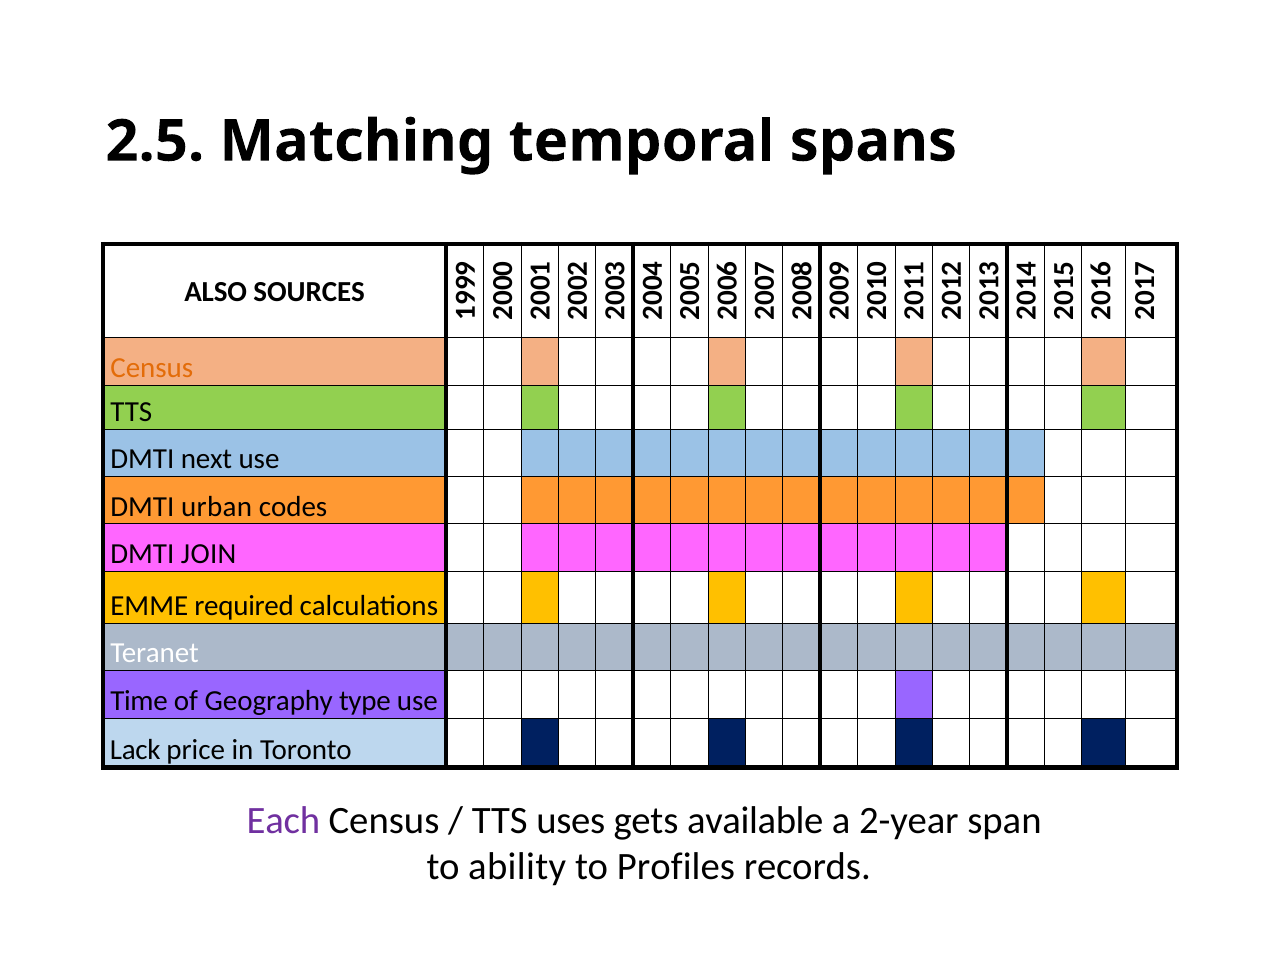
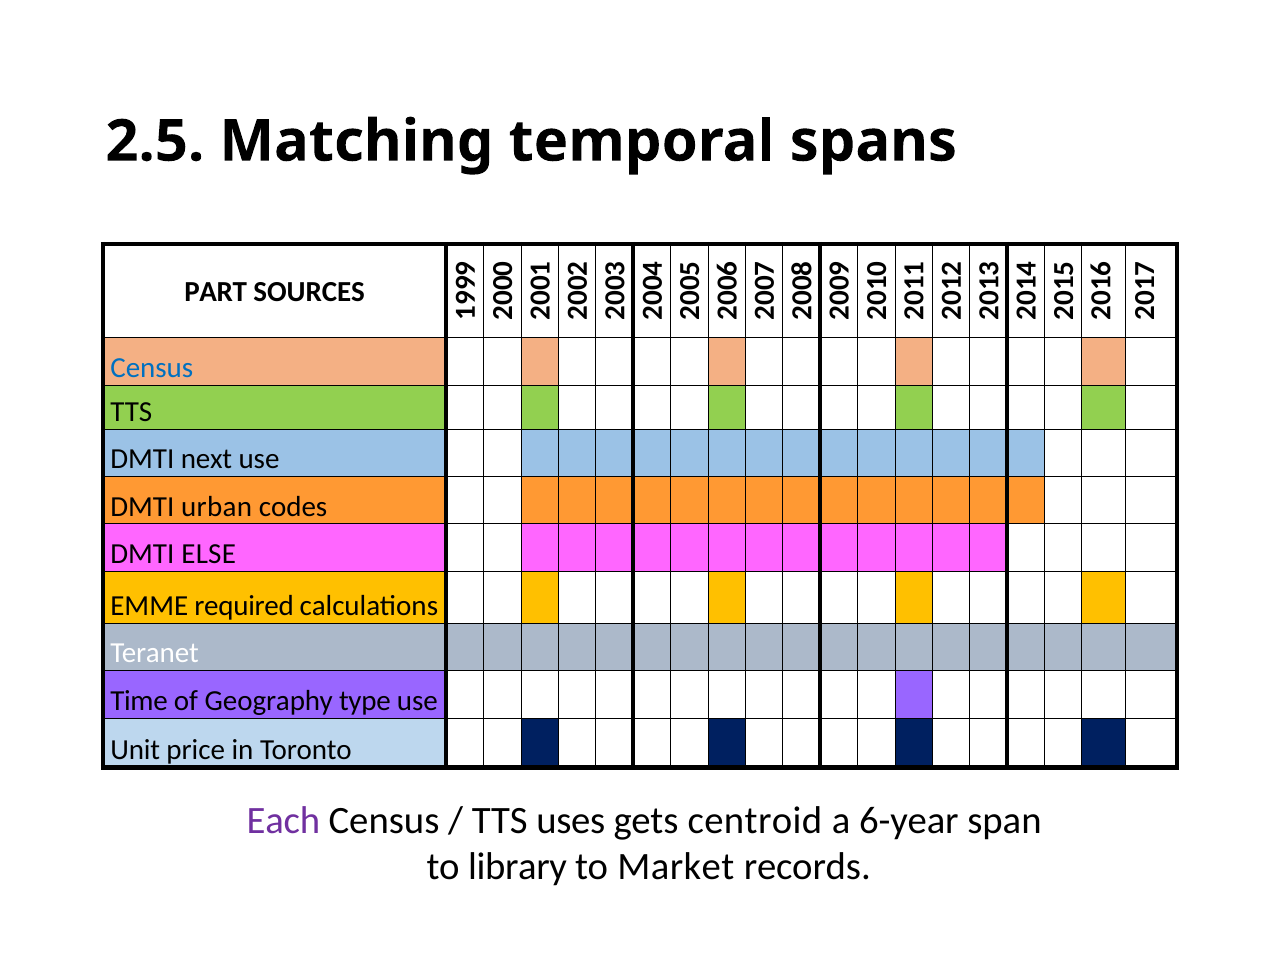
ALSO: ALSO -> PART
Census at (152, 368) colour: orange -> blue
JOIN: JOIN -> ELSE
Lack: Lack -> Unit
available: available -> centroid
2-year: 2-year -> 6-year
ability: ability -> library
Profiles: Profiles -> Market
